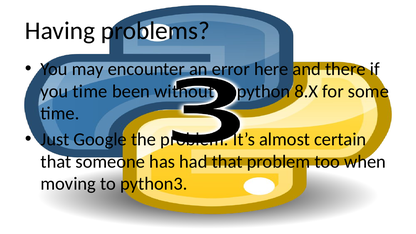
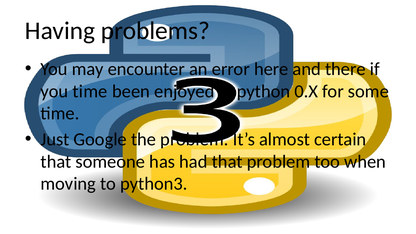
without: without -> enjoyed
8.X: 8.X -> 0.X
